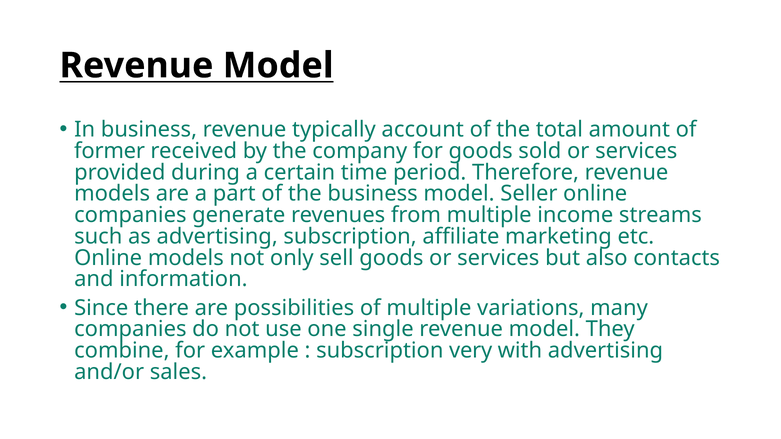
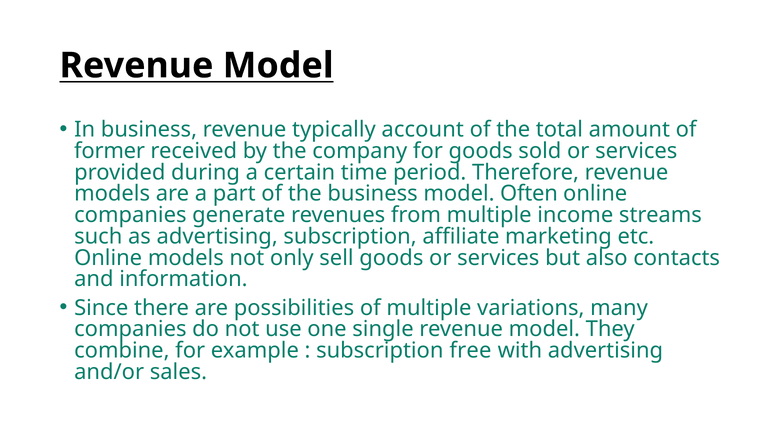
Seller: Seller -> Often
very: very -> free
